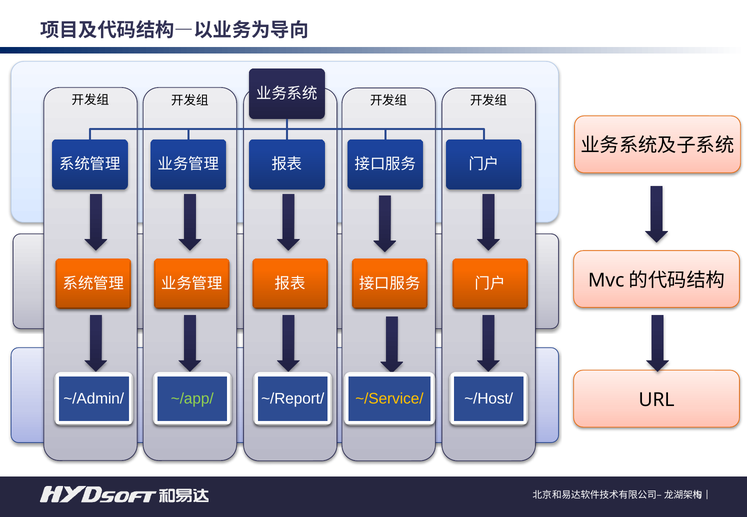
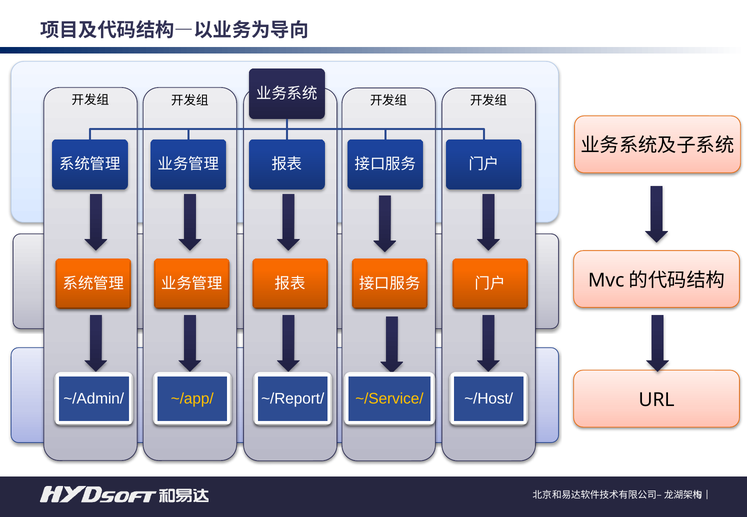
~/app/ colour: light green -> yellow
